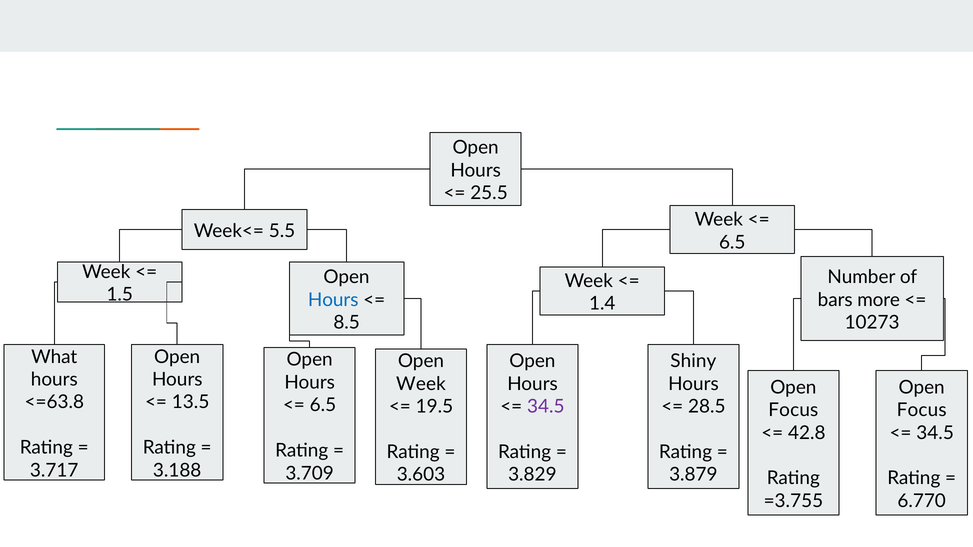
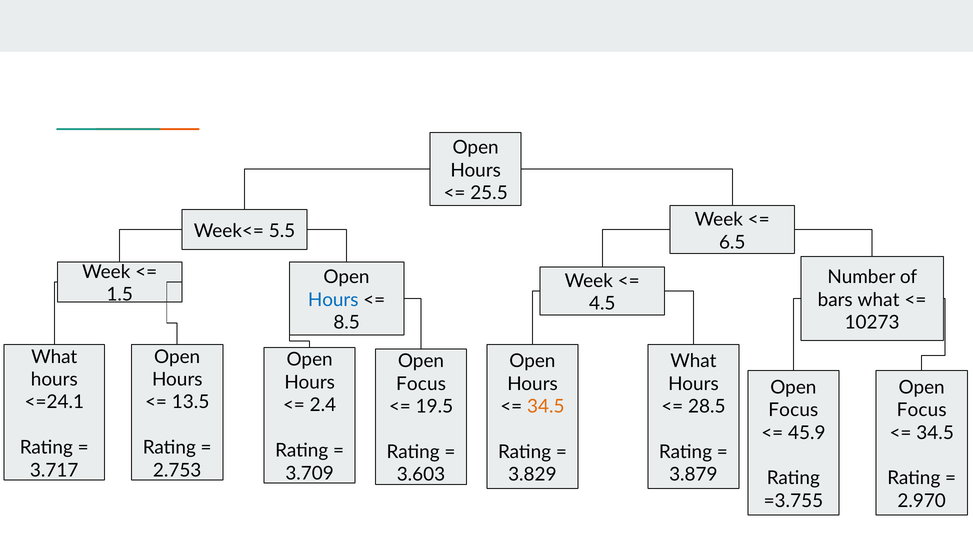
bars more: more -> what
1.4: 1.4 -> 4.5
Shiny at (693, 361): Shiny -> What
Week at (421, 384): Week -> Focus
<=63.8: <=63.8 -> <=24.1
6.5 at (323, 405): 6.5 -> 2.4
34.5 at (546, 407) colour: purple -> orange
42.8: 42.8 -> 45.9
3.188: 3.188 -> 2.753
6.770: 6.770 -> 2.970
